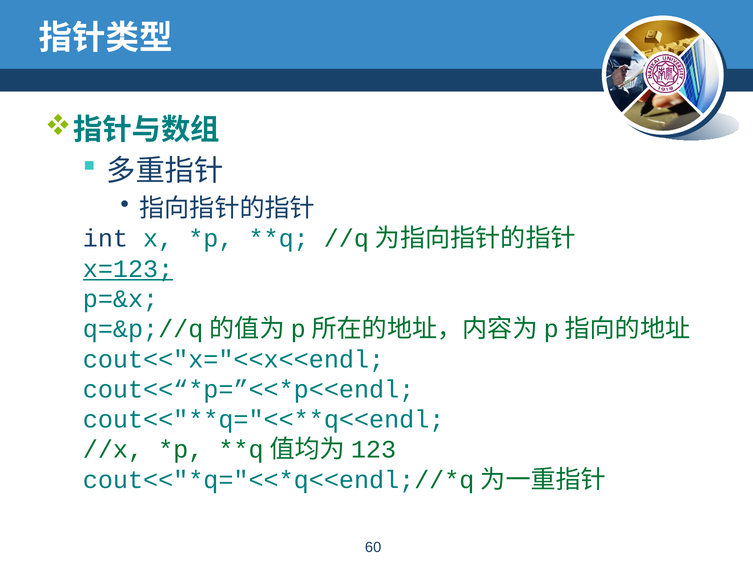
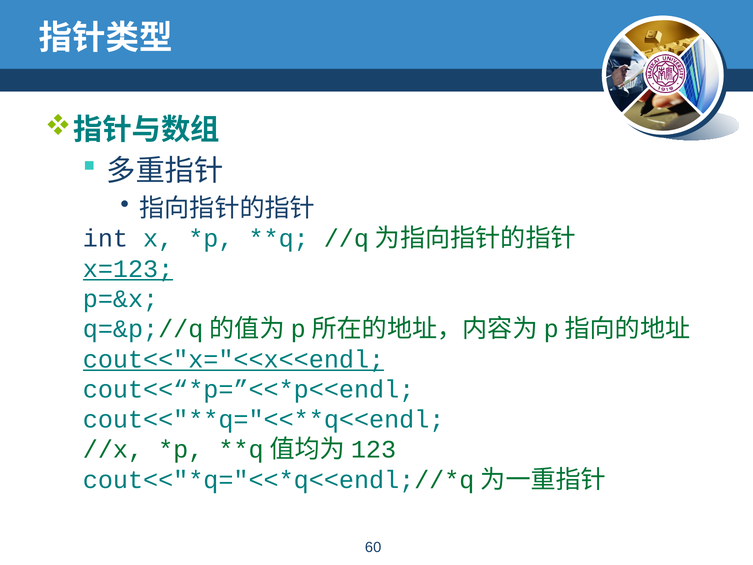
cout<<"x="<<x<<endl underline: none -> present
